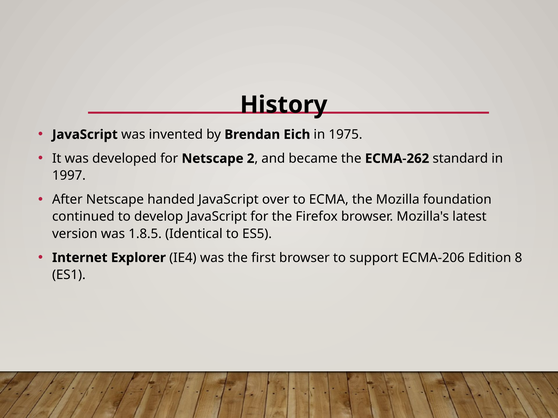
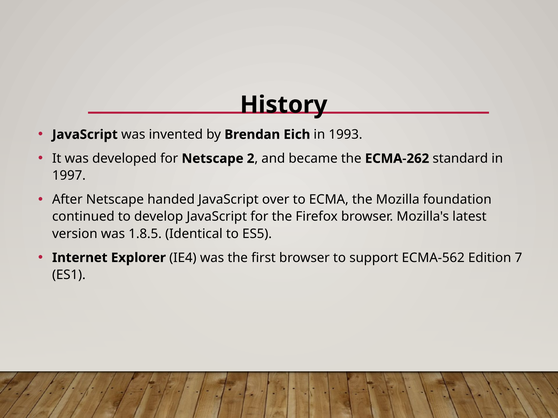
1975: 1975 -> 1993
ECMA-206: ECMA-206 -> ECMA-562
8: 8 -> 7
